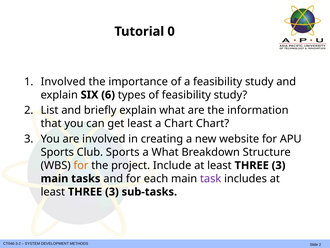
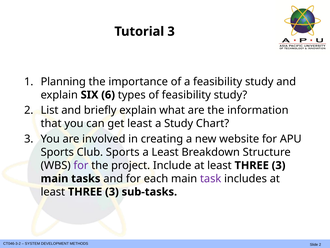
Tutorial 0: 0 -> 3
Involved at (63, 82): Involved -> Planning
a Chart: Chart -> Study
a What: What -> Least
for at (81, 165) colour: orange -> purple
